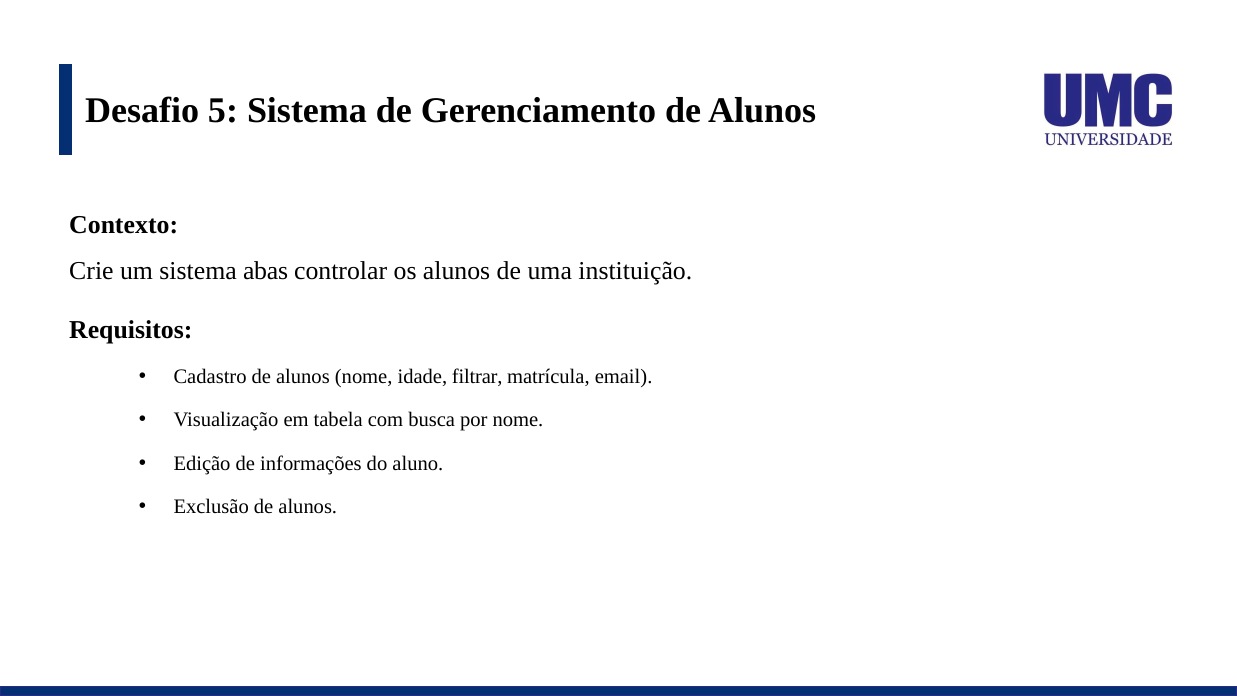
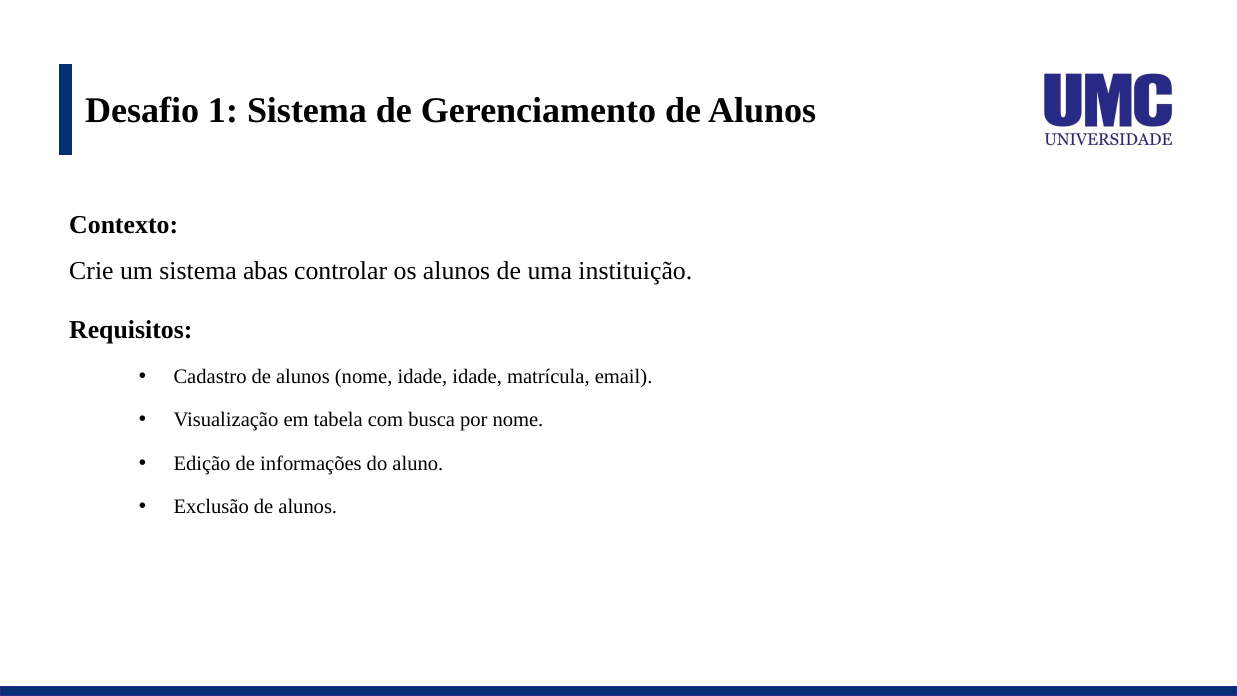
5: 5 -> 1
idade filtrar: filtrar -> idade
